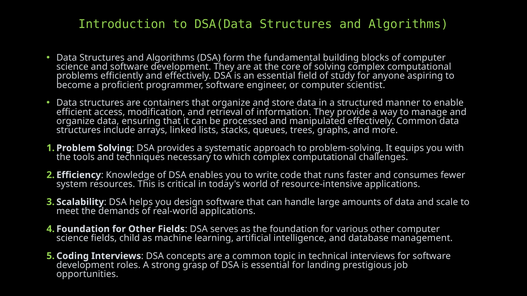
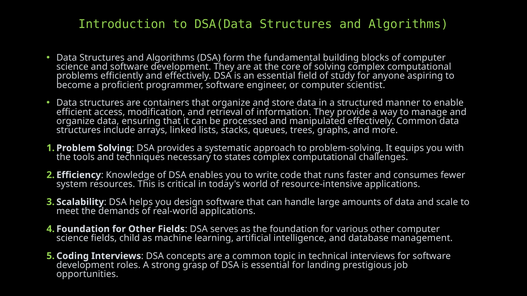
which: which -> states
